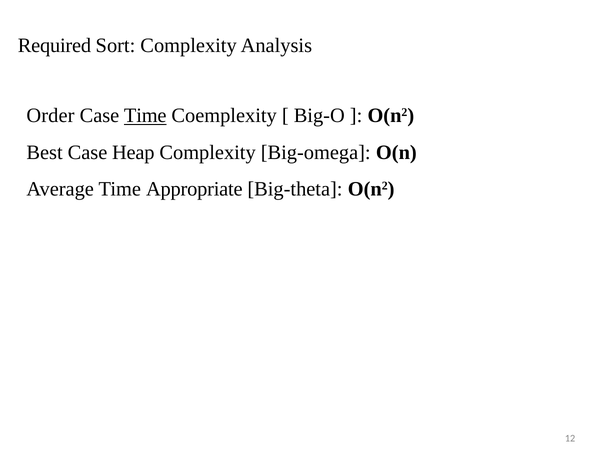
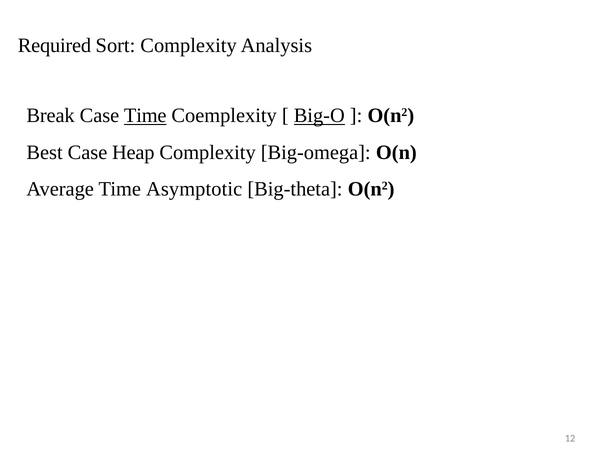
Order: Order -> Break
Big-O underline: none -> present
Appropriate: Appropriate -> Asymptotic
